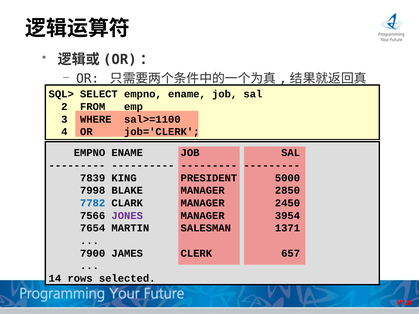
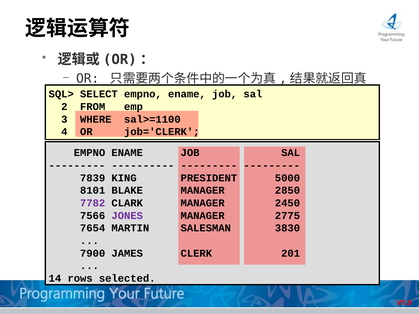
7998: 7998 -> 8101
7782 colour: blue -> purple
3954: 3954 -> 2775
1371: 1371 -> 3830
657: 657 -> 201
